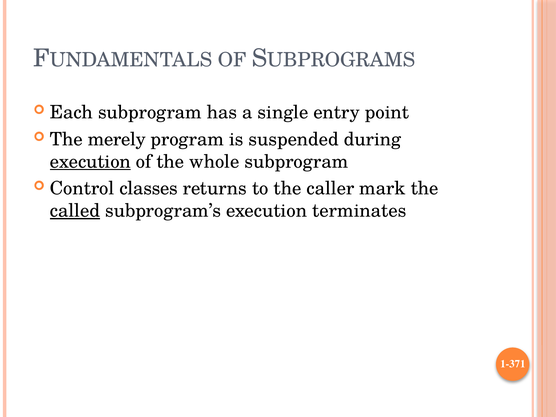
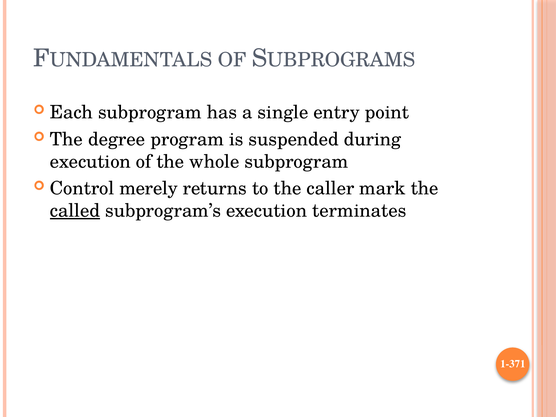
merely: merely -> degree
execution at (90, 162) underline: present -> none
classes: classes -> merely
